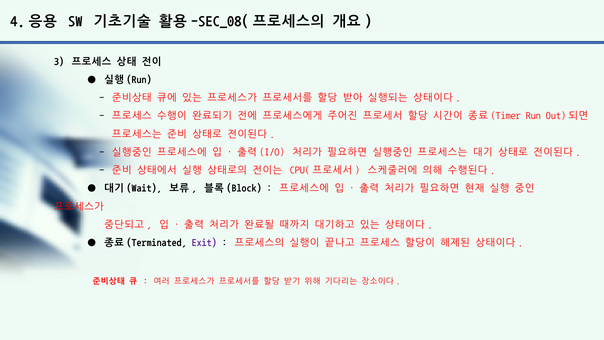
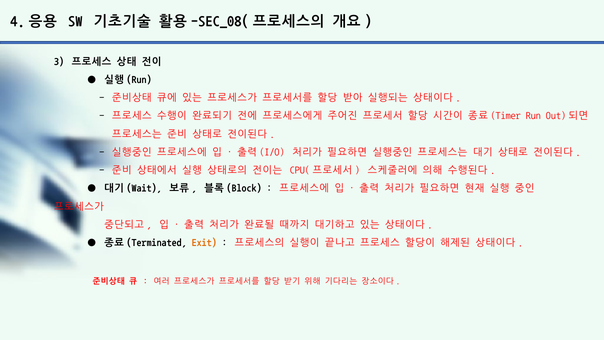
Exit colour: purple -> orange
